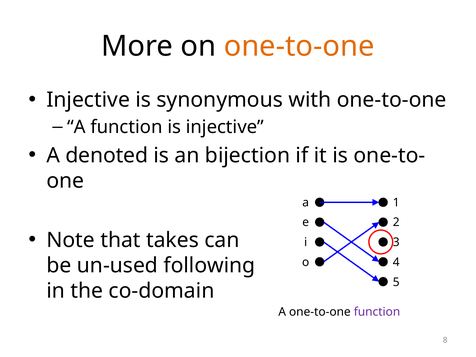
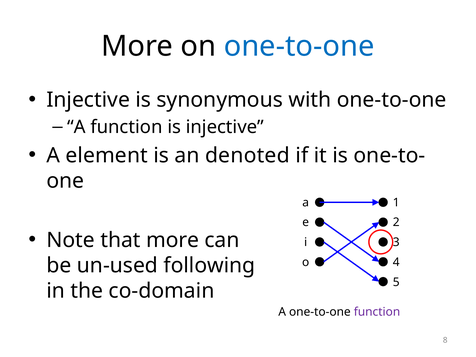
one-to-one at (299, 46) colour: orange -> blue
denoted: denoted -> element
bijection: bijection -> denoted
that takes: takes -> more
